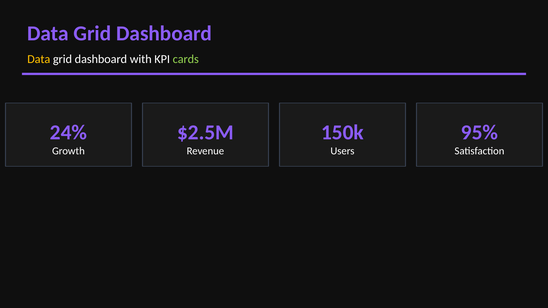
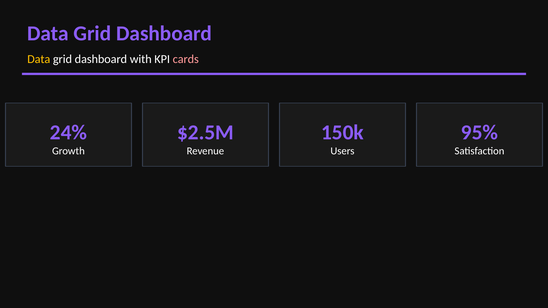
cards colour: light green -> pink
